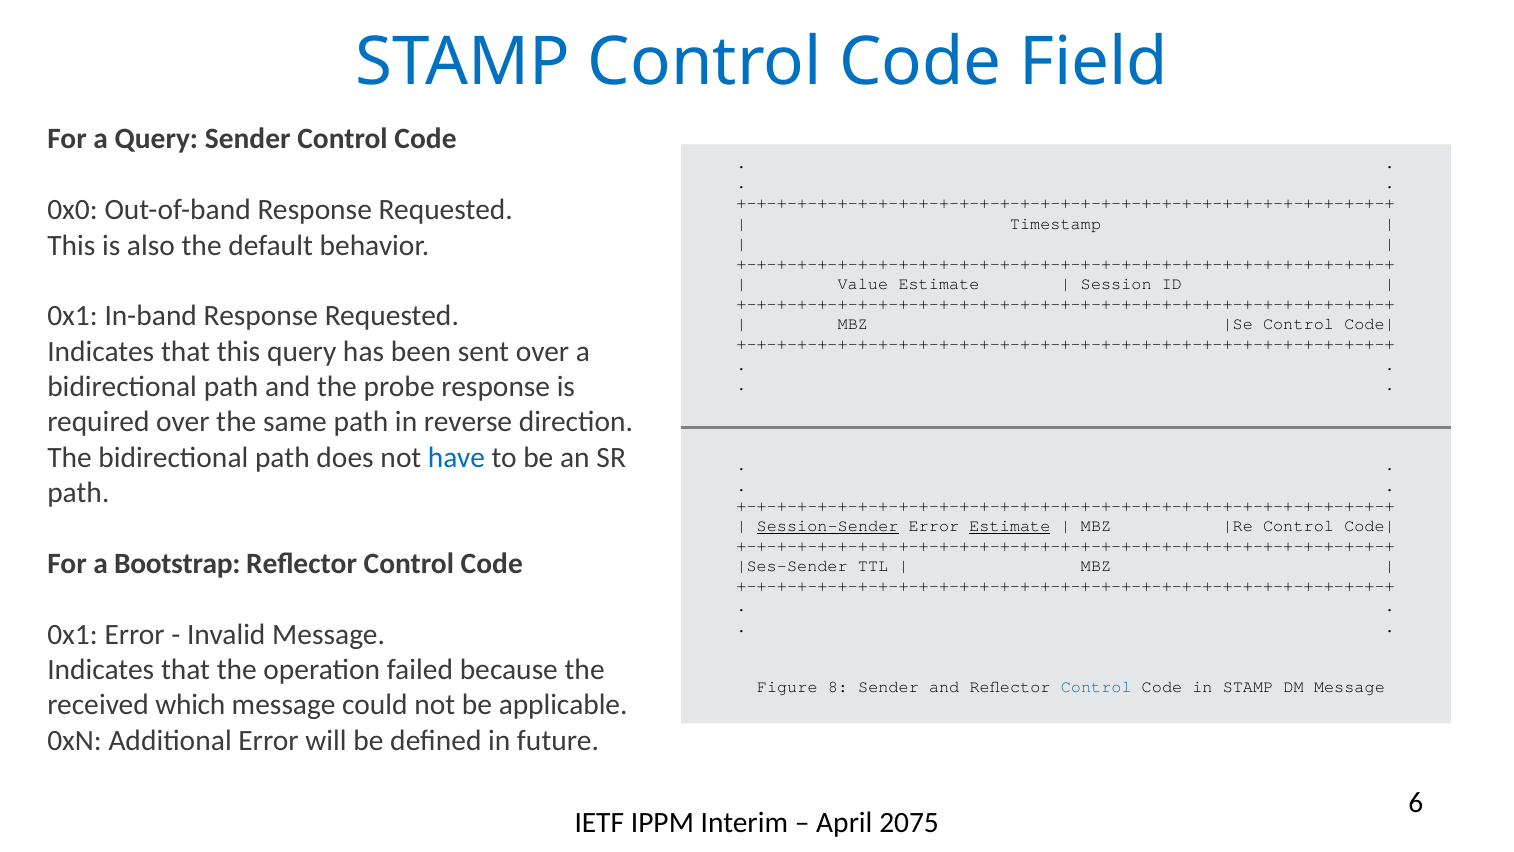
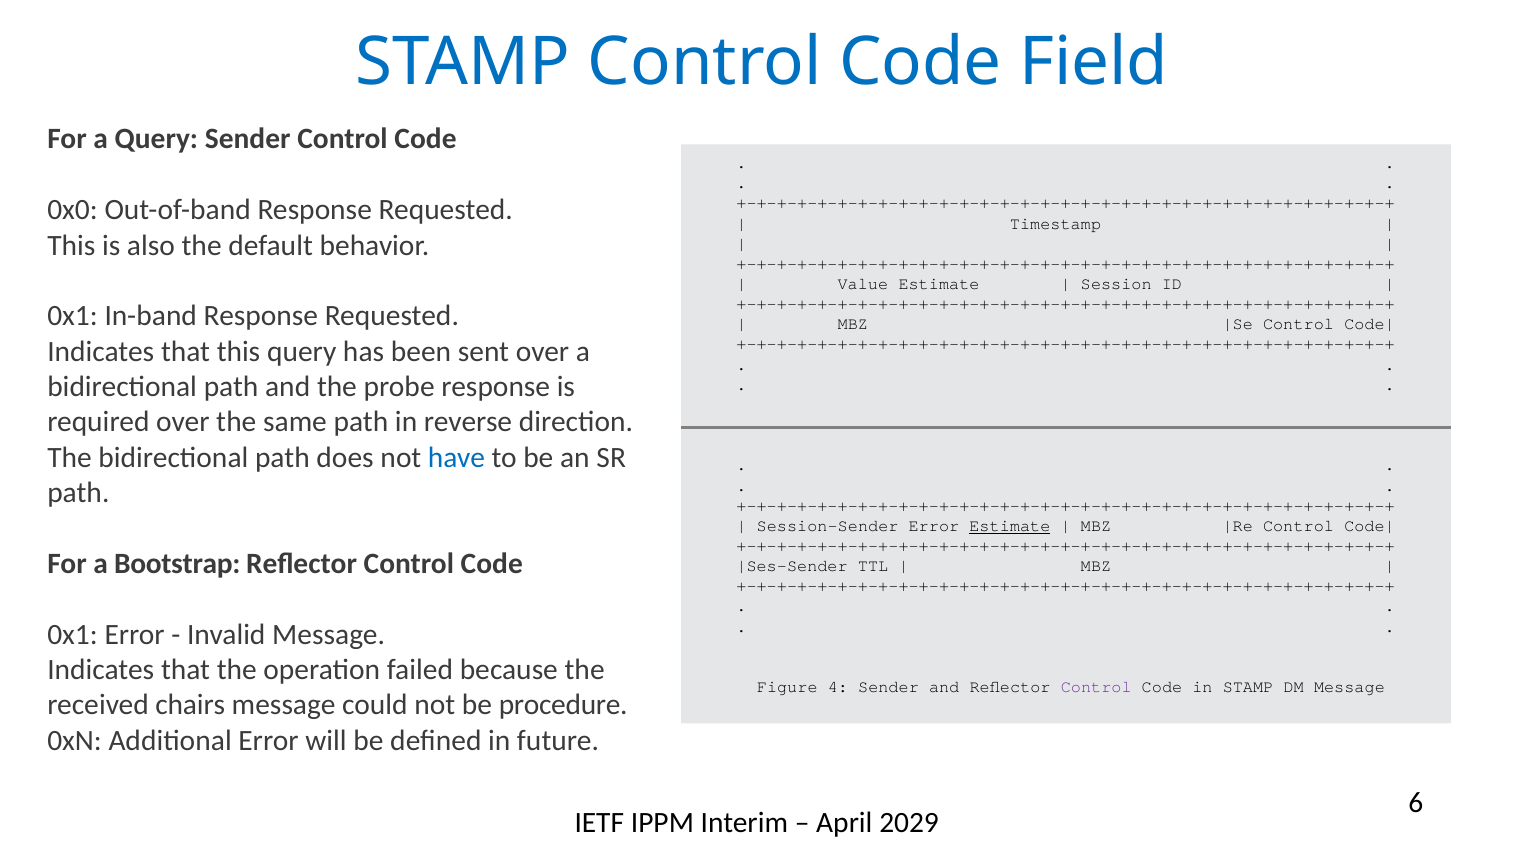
Session-Sender underline: present -> none
8: 8 -> 4
Control at (1096, 687) colour: blue -> purple
which: which -> chairs
applicable: applicable -> procedure
2075: 2075 -> 2029
